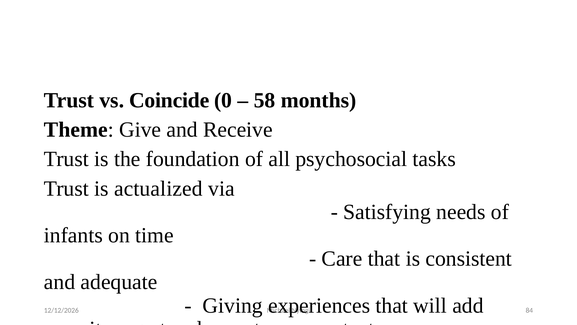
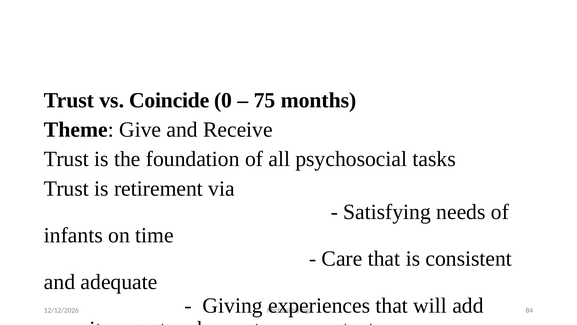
58: 58 -> 75
actualized: actualized -> retirement
